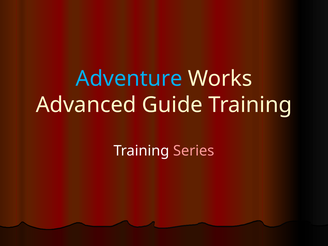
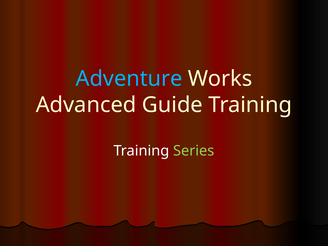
Series colour: pink -> light green
